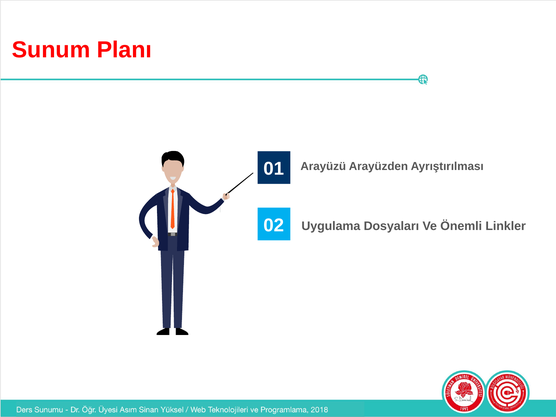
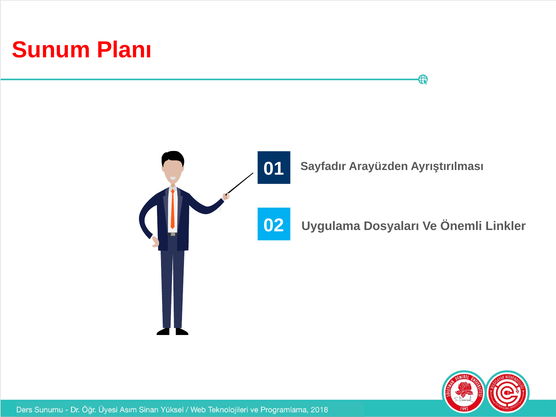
Arayüzü: Arayüzü -> Sayfadır
